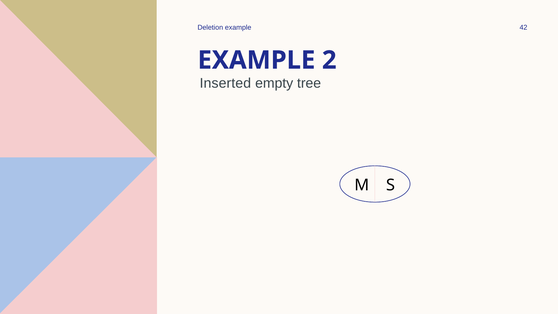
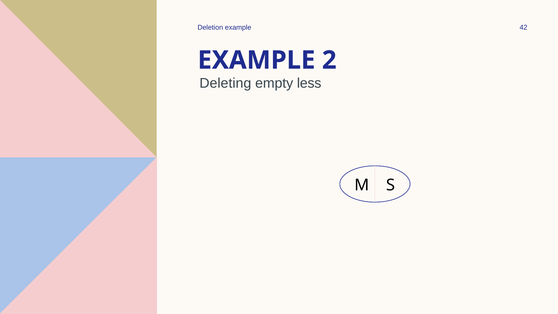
Inserted: Inserted -> Deleting
tree: tree -> less
